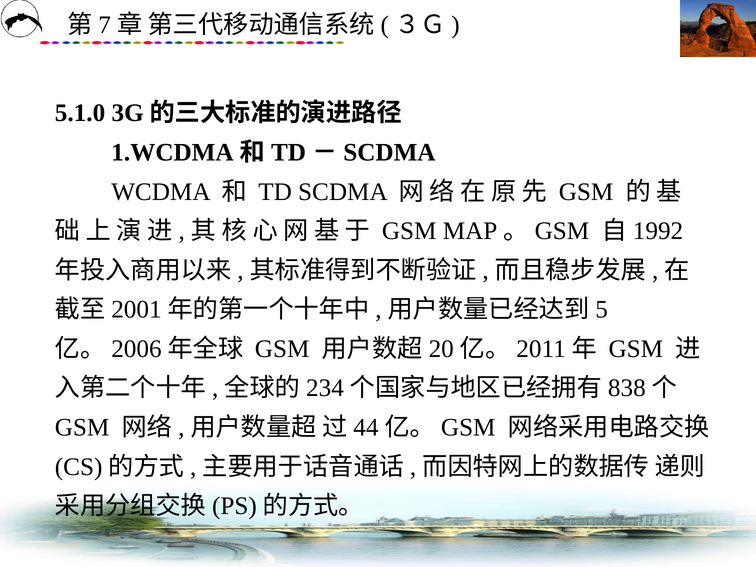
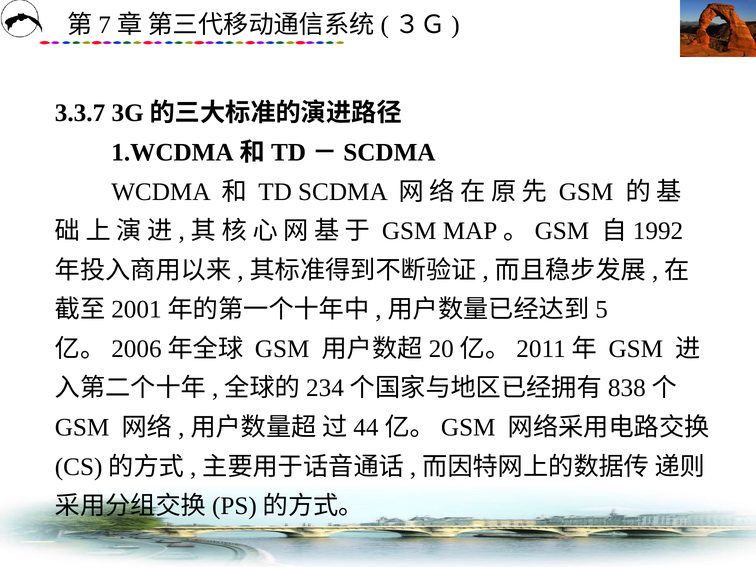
5.1.0: 5.1.0 -> 3.3.7
